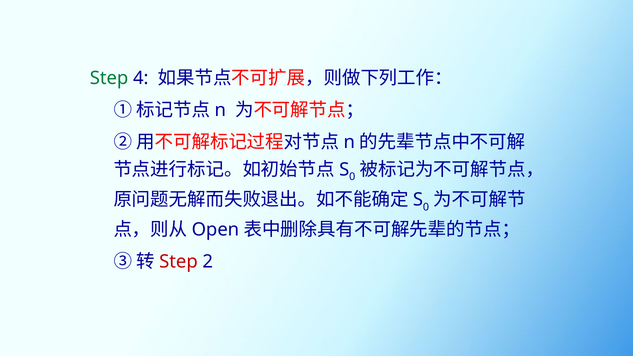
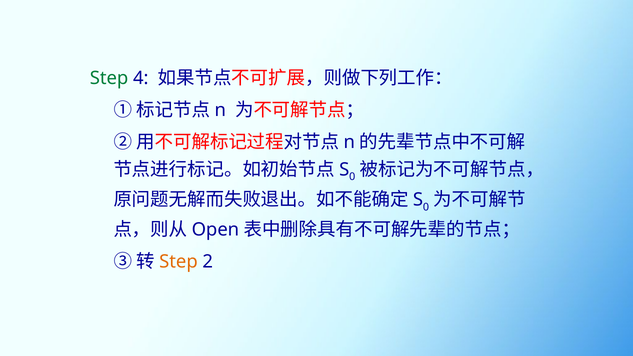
Step at (178, 262) colour: red -> orange
